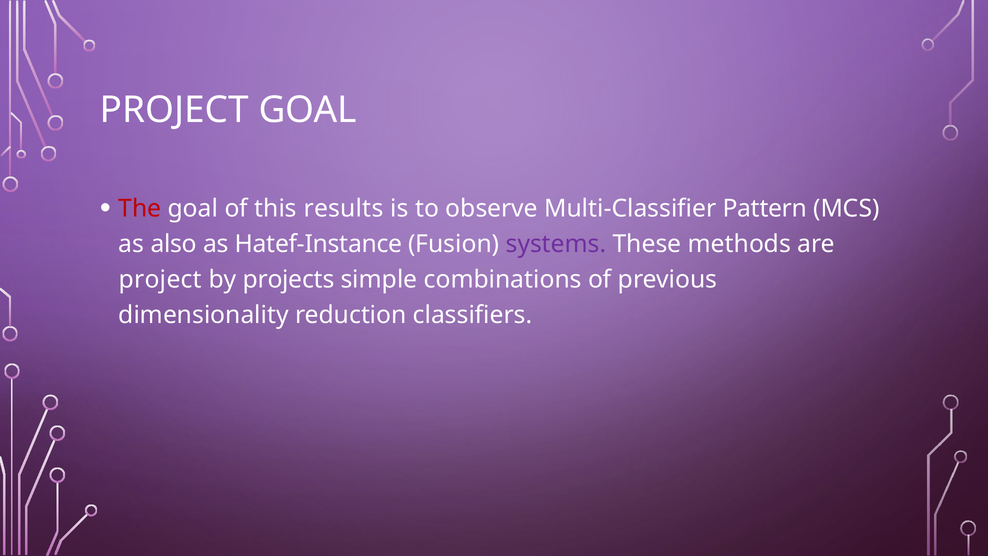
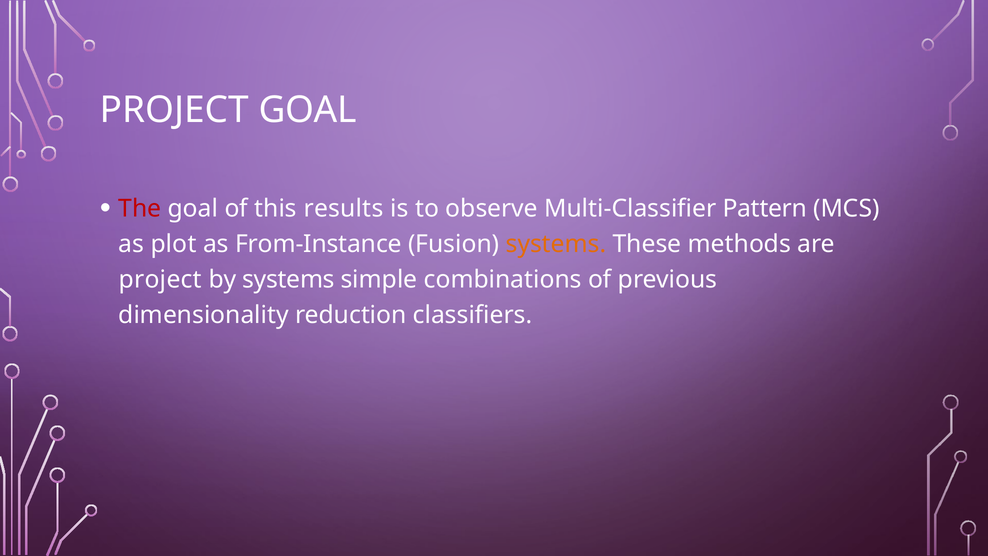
also: also -> plot
Hatef-Instance: Hatef-Instance -> From-Instance
systems at (556, 244) colour: purple -> orange
by projects: projects -> systems
